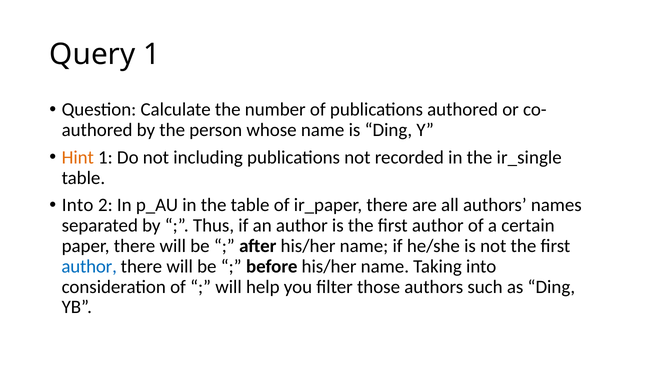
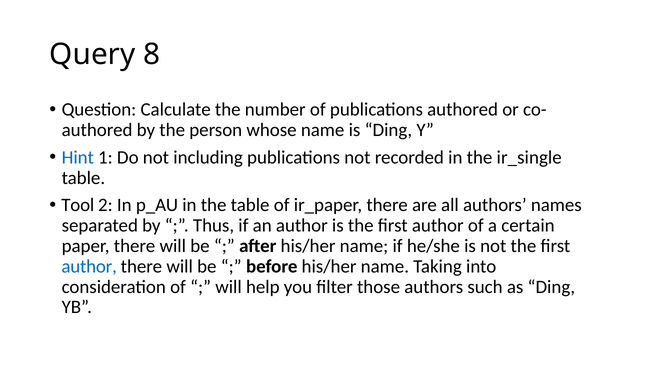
Query 1: 1 -> 8
Hint colour: orange -> blue
Into at (78, 205): Into -> Tool
